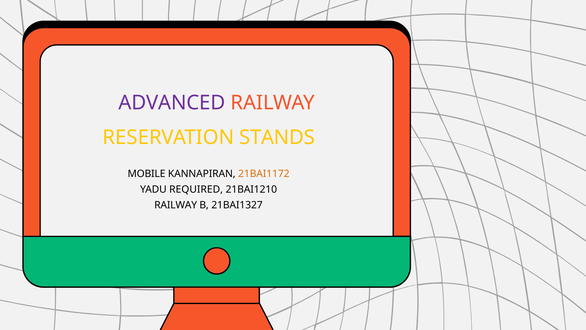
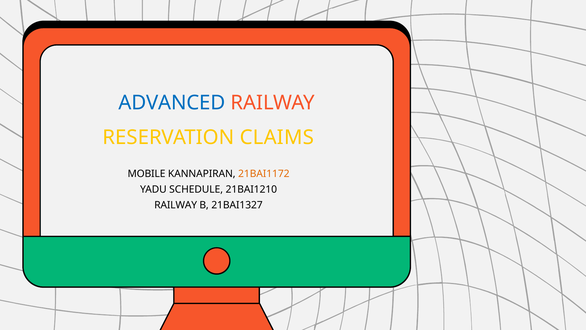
ADVANCED colour: purple -> blue
STANDS: STANDS -> CLAIMS
REQUIRED: REQUIRED -> SCHEDULE
